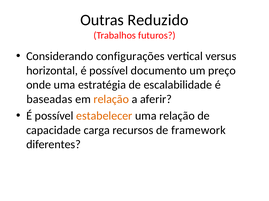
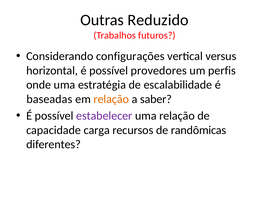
documento: documento -> provedores
preço: preço -> perfis
aferir: aferir -> saber
estabelecer colour: orange -> purple
framework: framework -> randômicas
